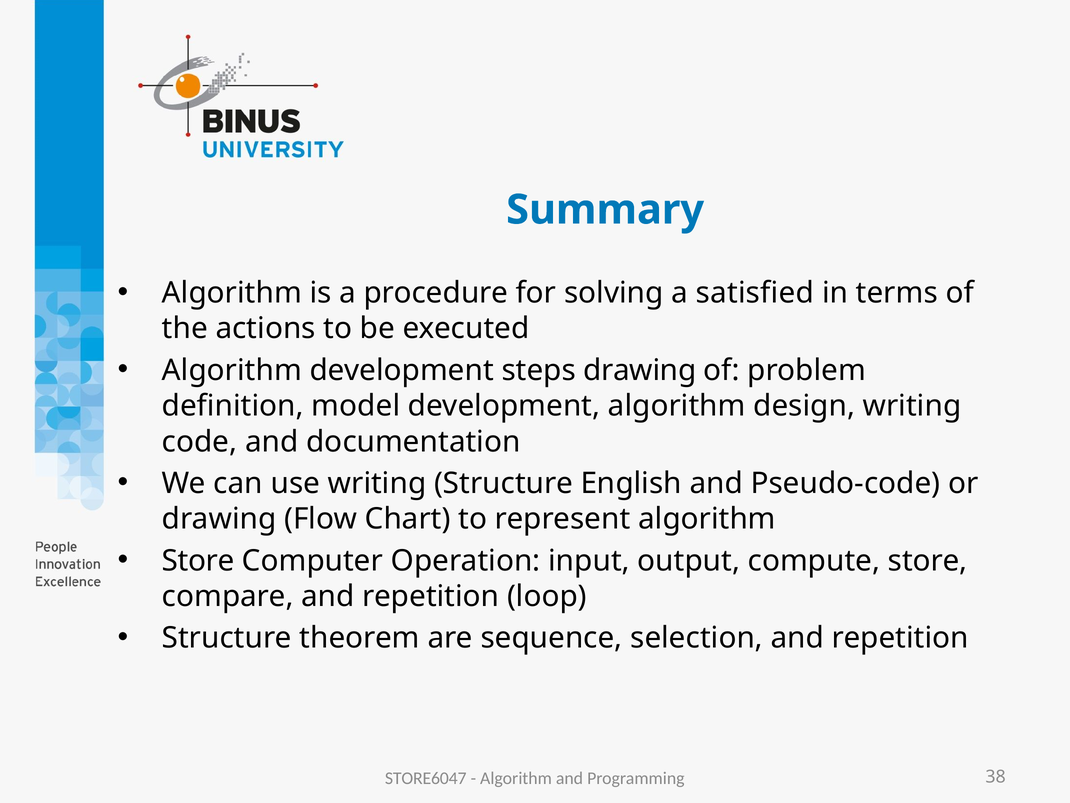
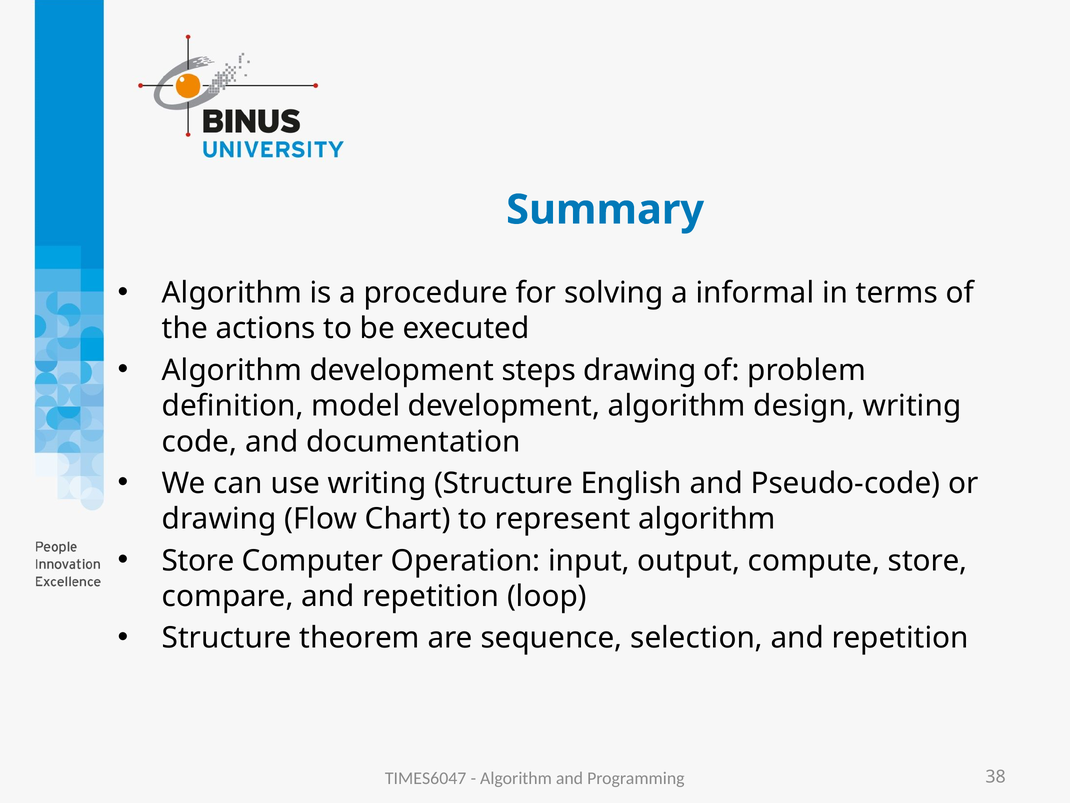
satisfied: satisfied -> informal
STORE6047: STORE6047 -> TIMES6047
